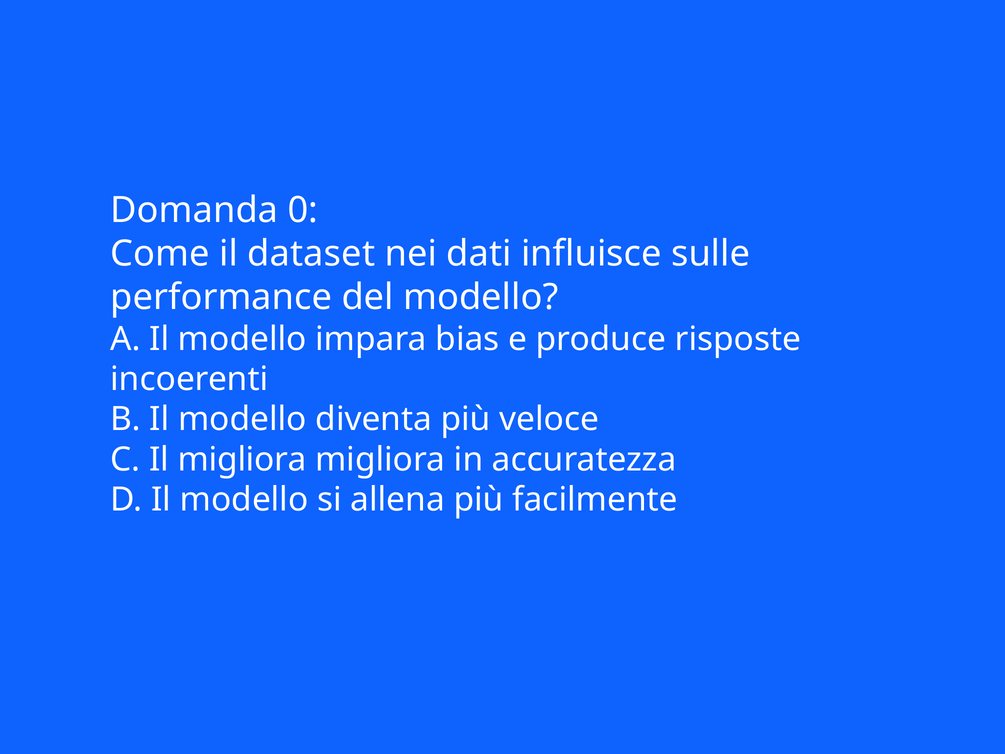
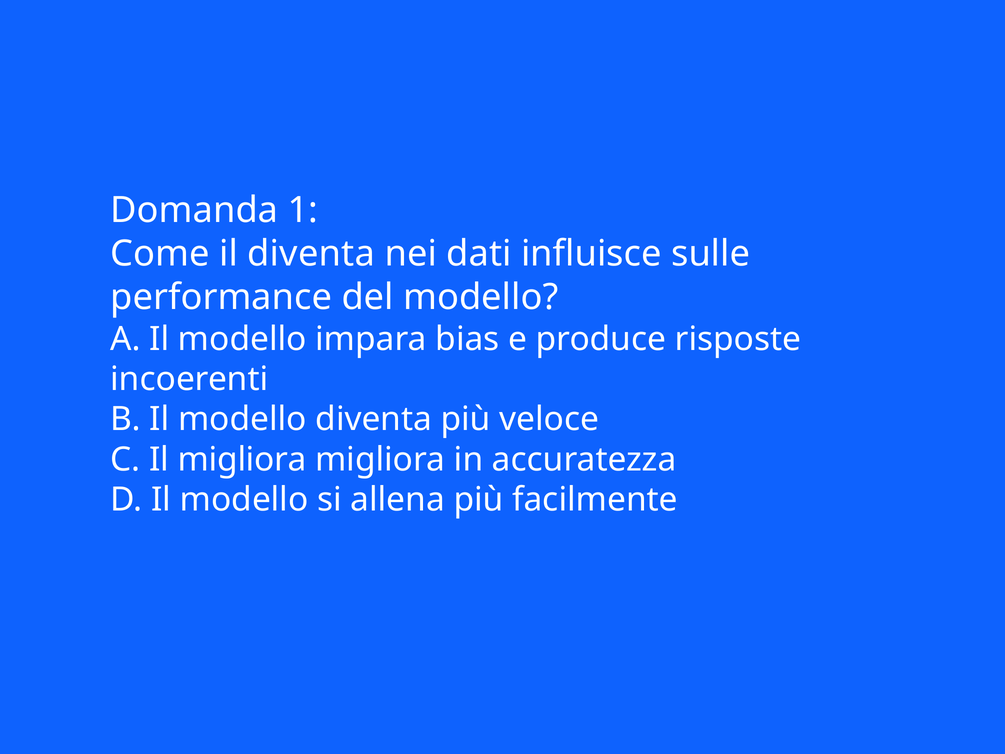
0: 0 -> 1
il dataset: dataset -> diventa
